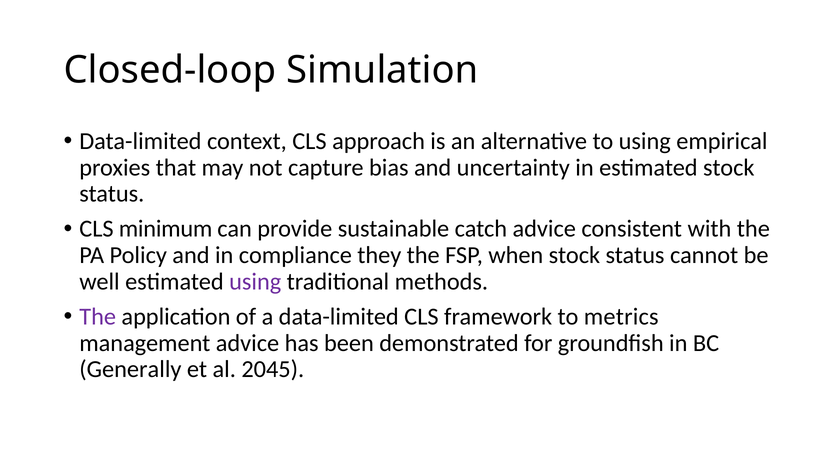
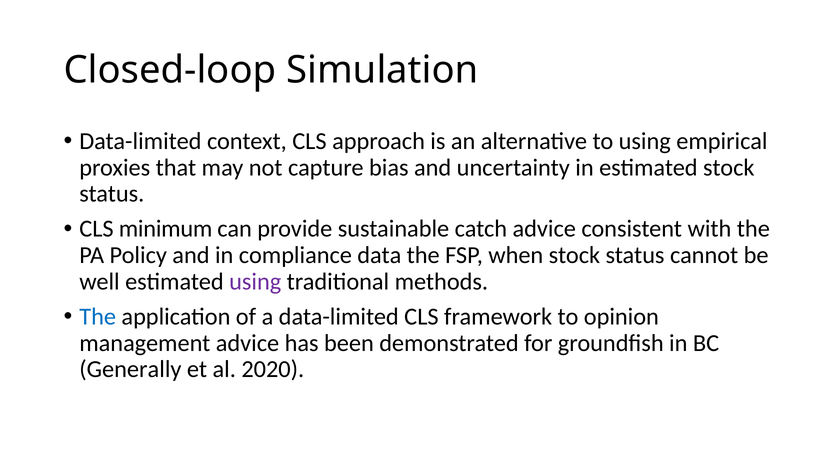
they: they -> data
The at (98, 316) colour: purple -> blue
metrics: metrics -> opinion
2045: 2045 -> 2020
